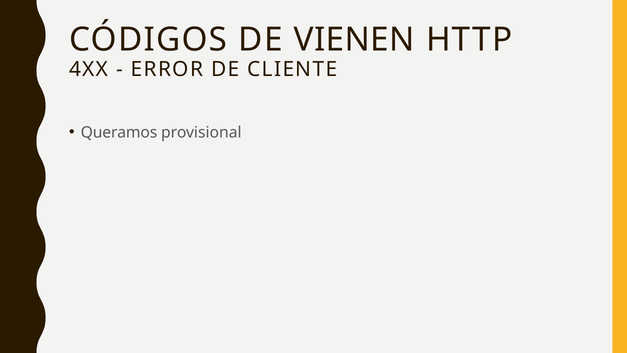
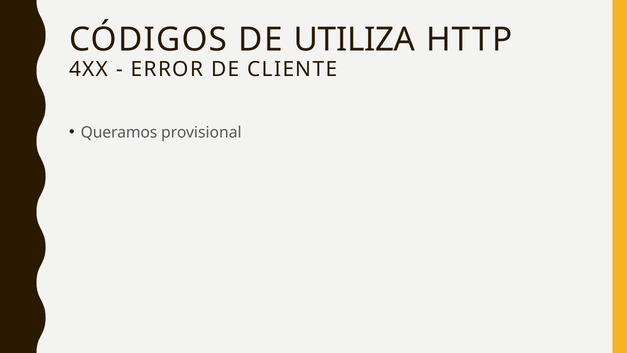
VIENEN: VIENEN -> UTILIZA
